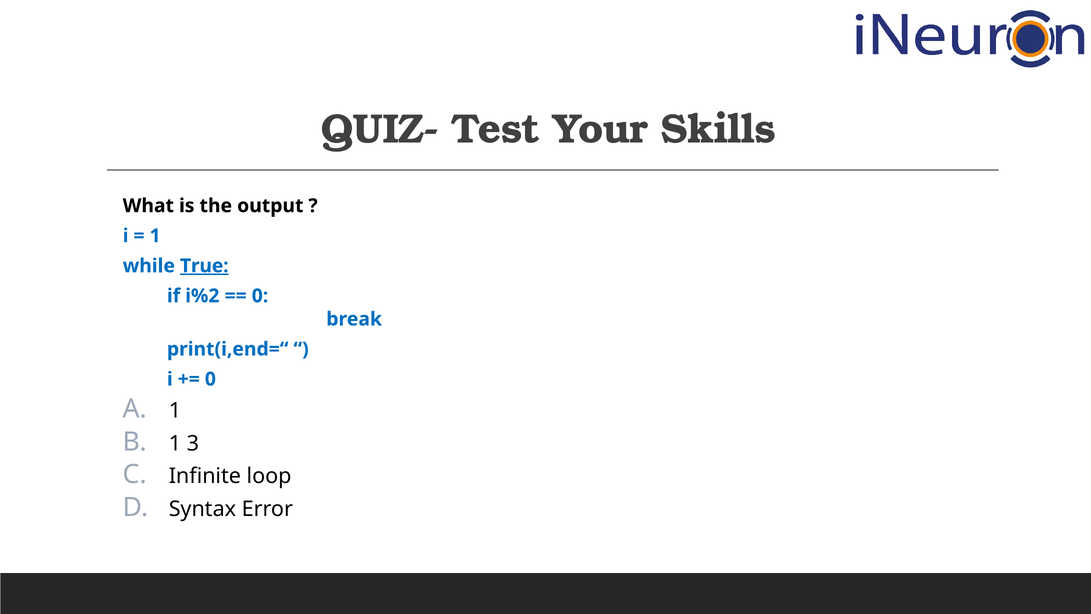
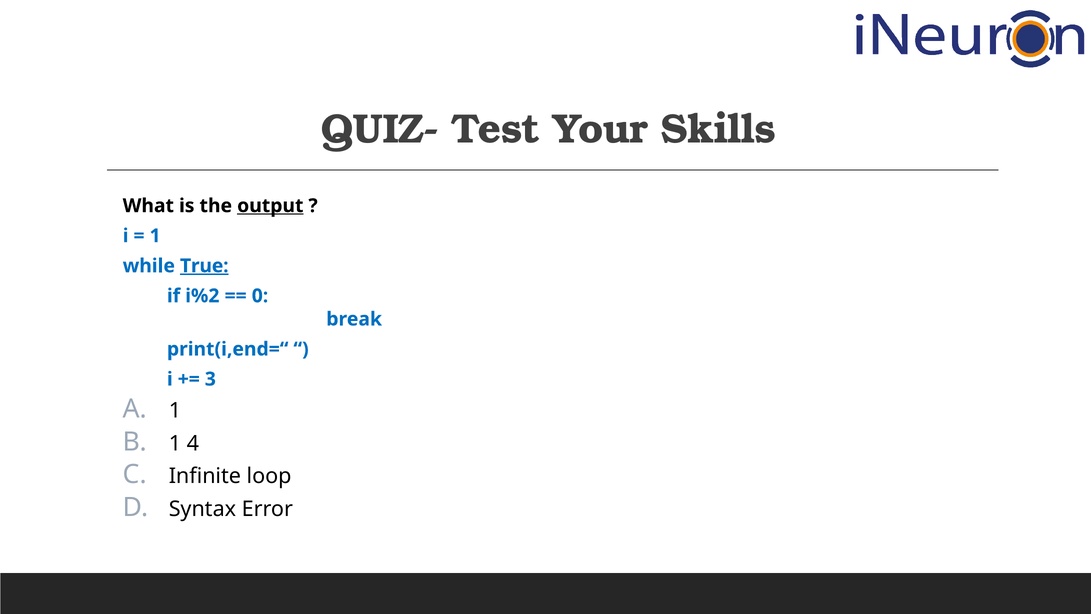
output underline: none -> present
0 at (210, 379): 0 -> 3
3: 3 -> 4
